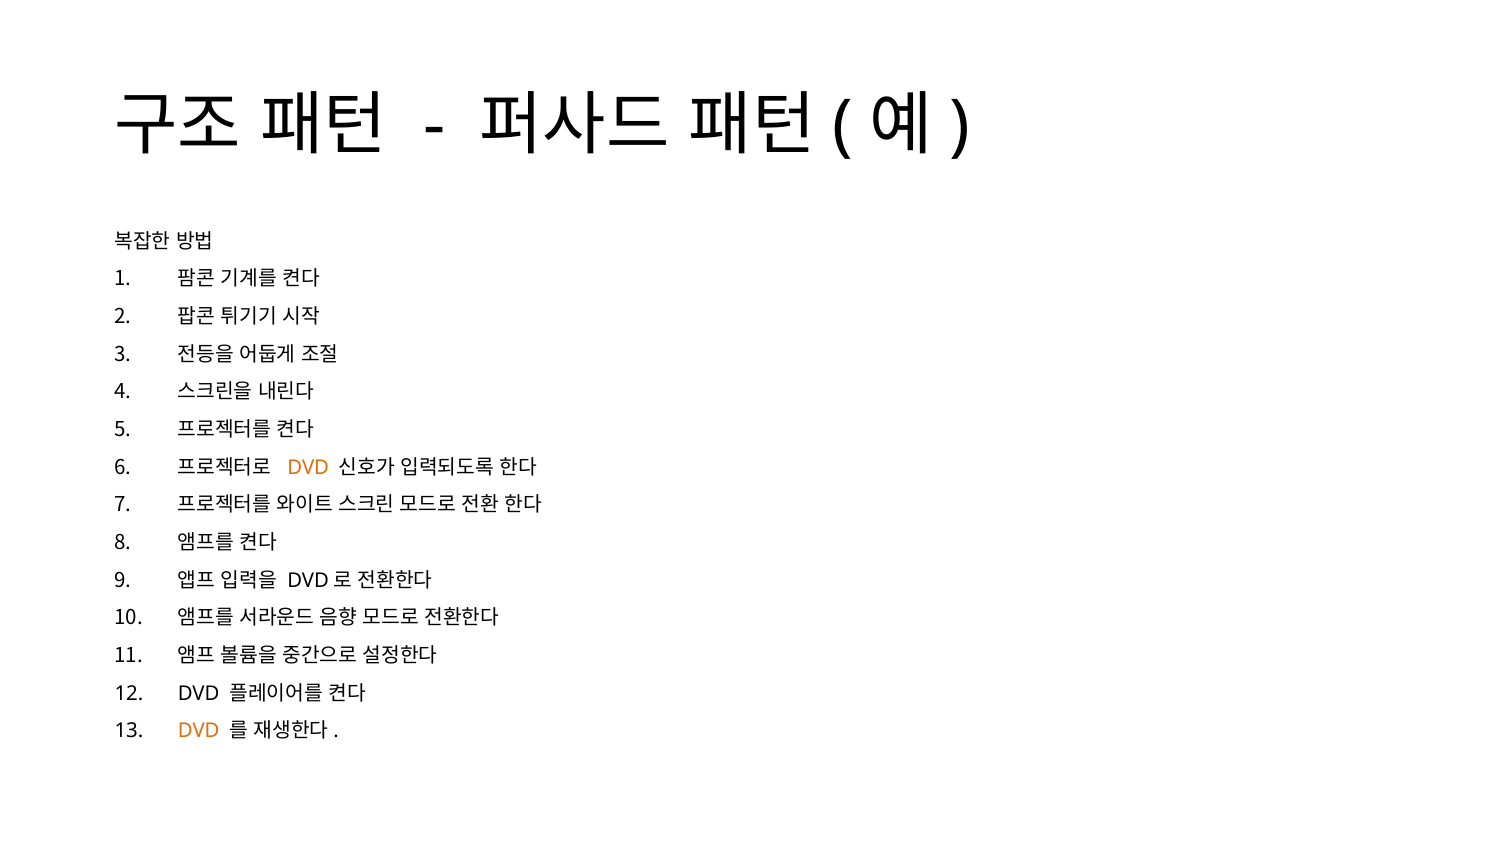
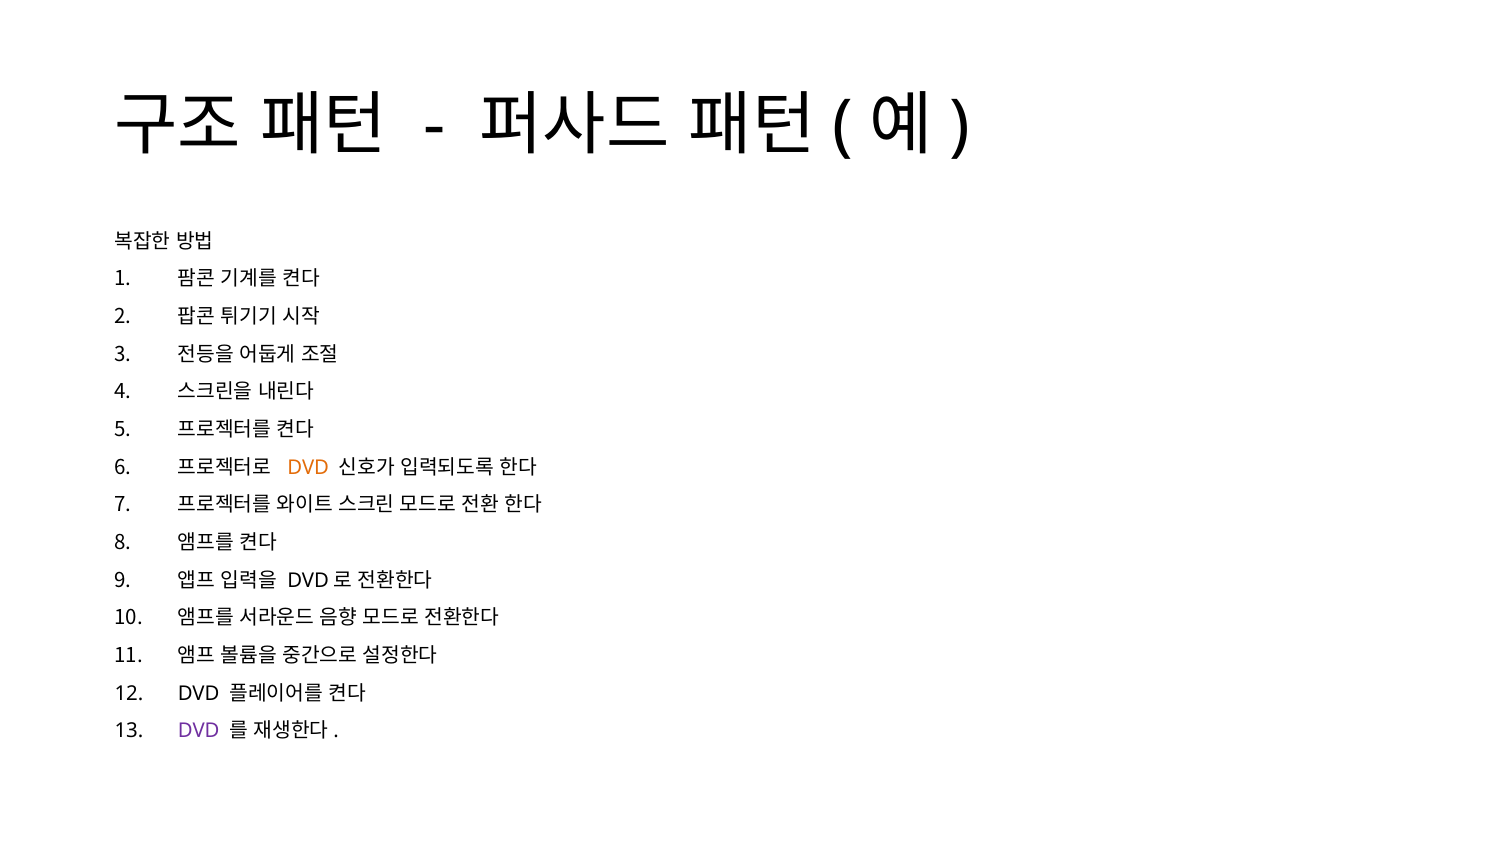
DVD at (199, 731) colour: orange -> purple
